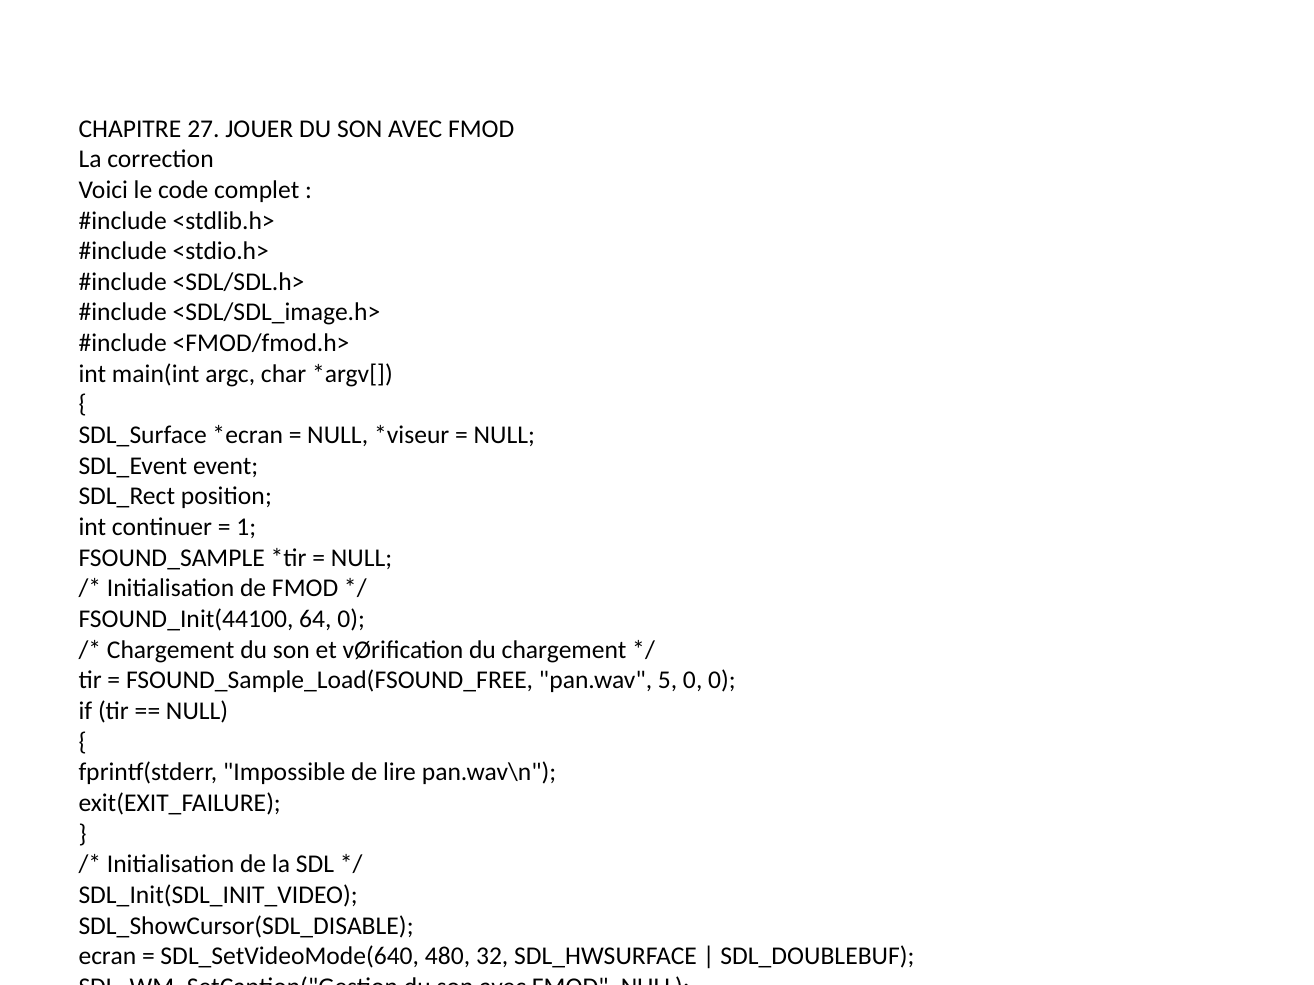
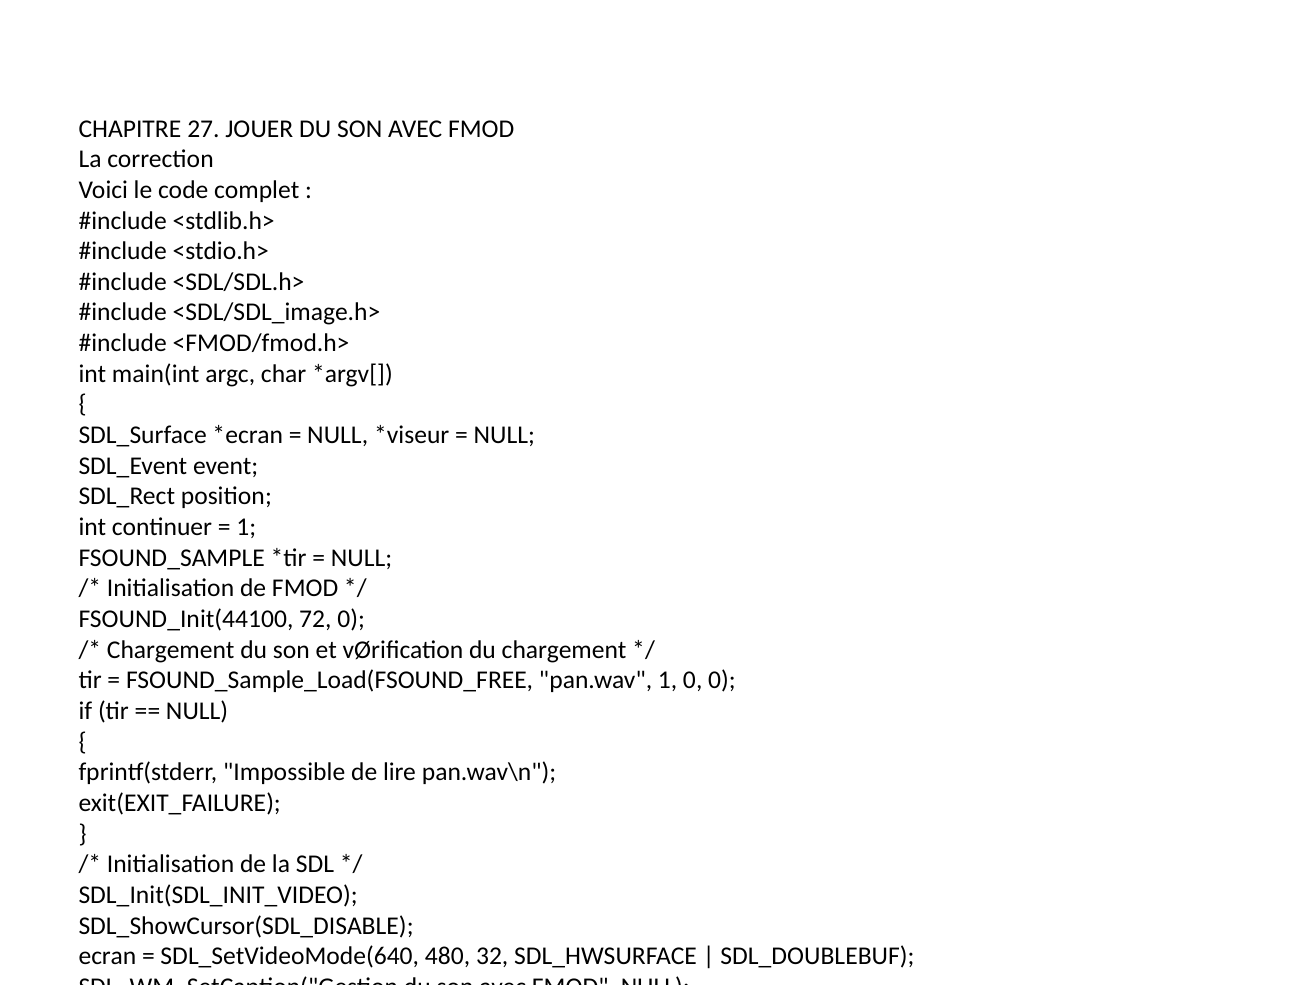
64: 64 -> 72
pan.wav 5: 5 -> 1
